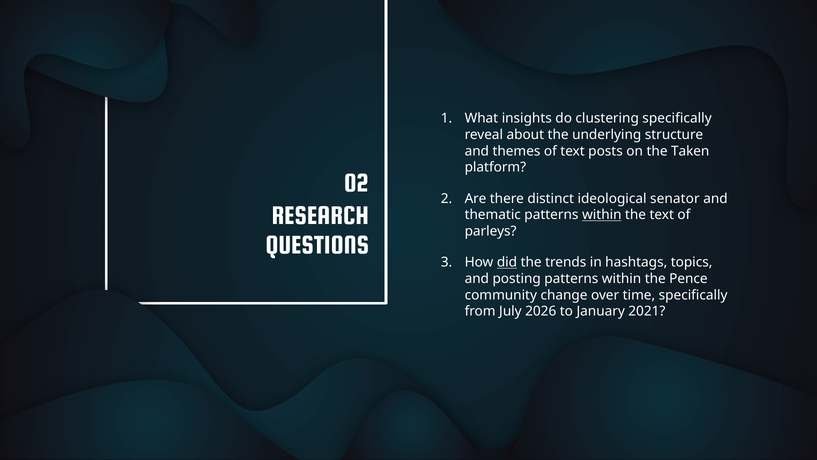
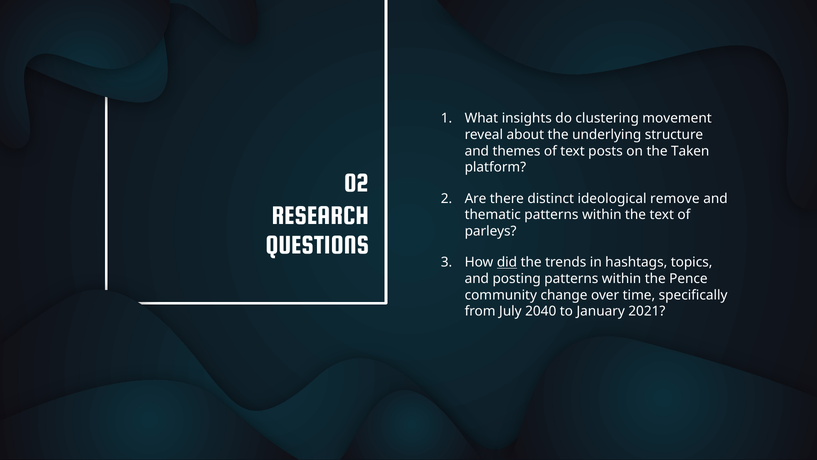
clustering specifically: specifically -> movement
senator: senator -> remove
within at (602, 215) underline: present -> none
2026: 2026 -> 2040
